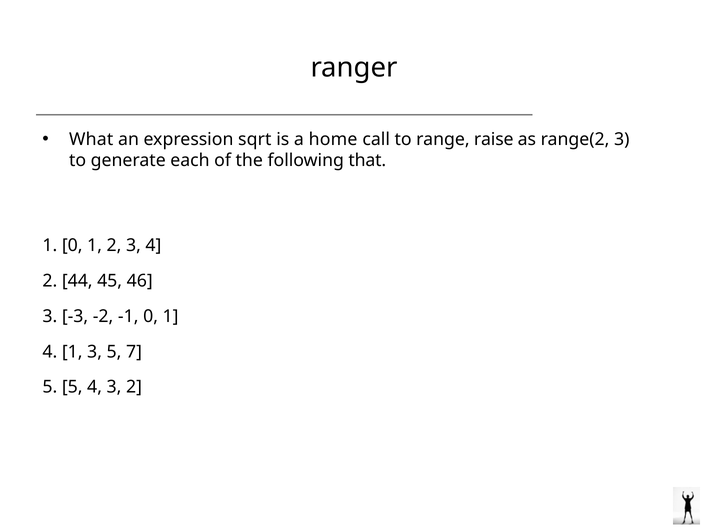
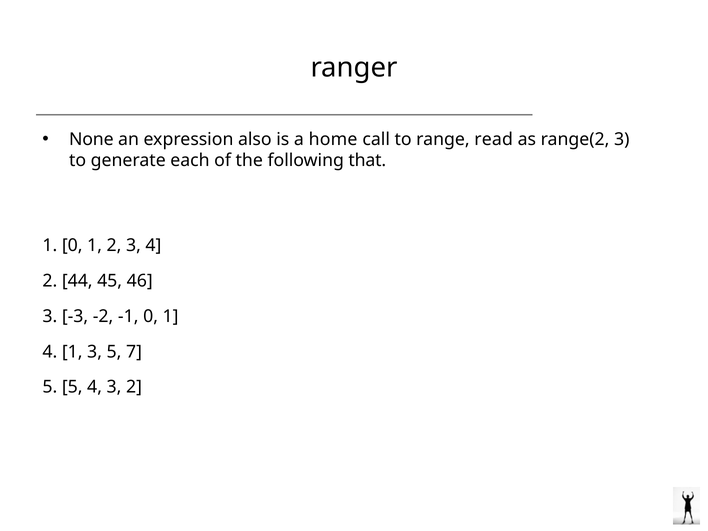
What: What -> None
sqrt: sqrt -> also
raise: raise -> read
